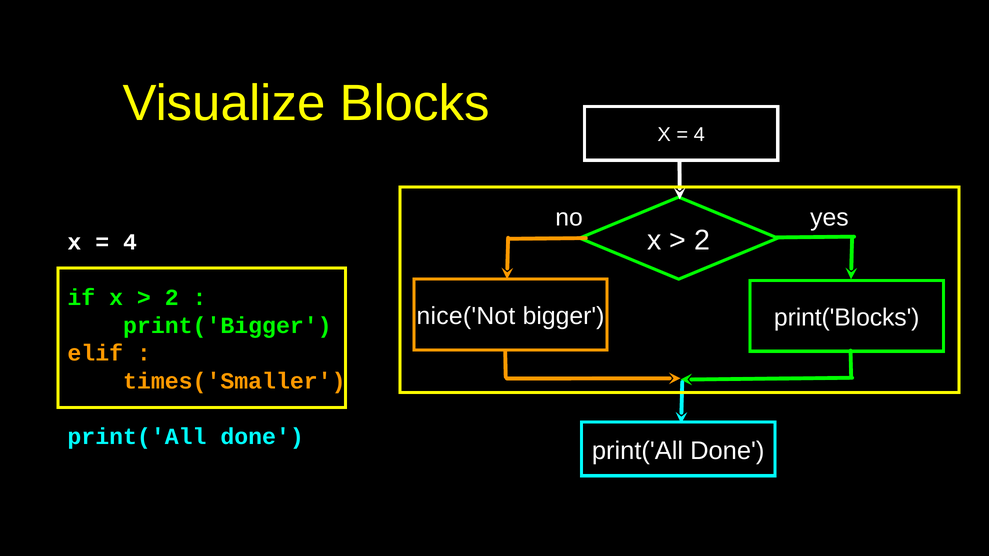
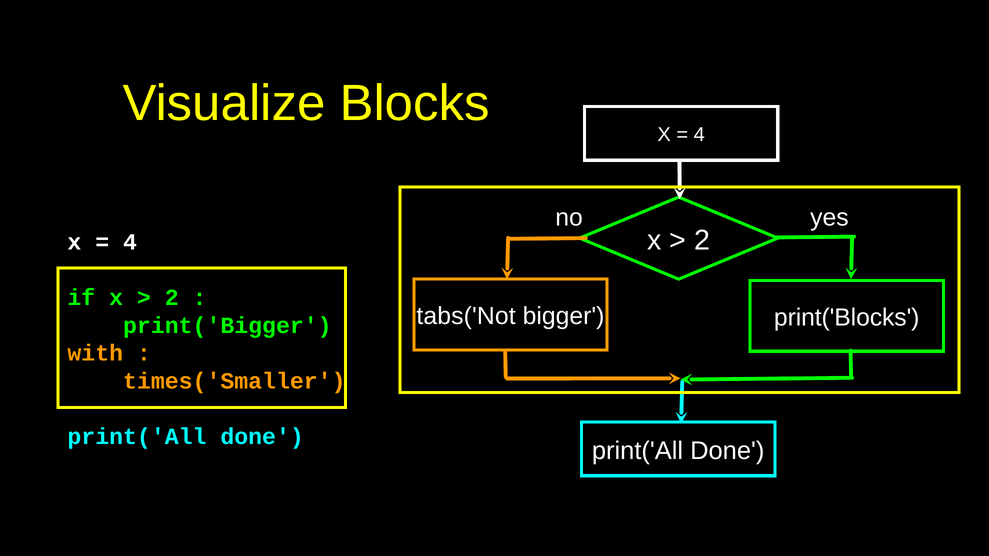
nice('Not: nice('Not -> tabs('Not
elif: elif -> with
